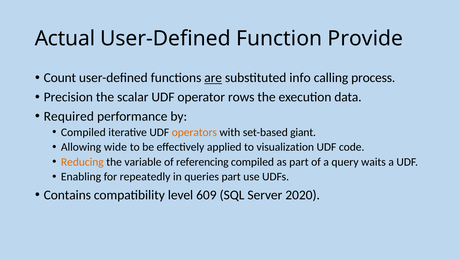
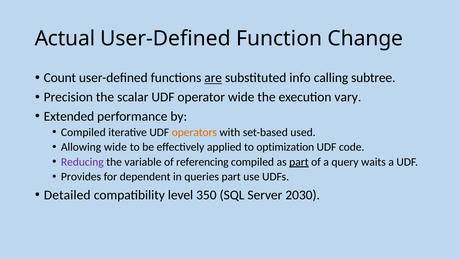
Provide: Provide -> Change
process: process -> subtree
operator rows: rows -> wide
data: data -> vary
Required: Required -> Extended
giant: giant -> used
visualization: visualization -> optimization
Reducing colour: orange -> purple
part at (299, 162) underline: none -> present
Enabling: Enabling -> Provides
repeatedly: repeatedly -> dependent
Contains: Contains -> Detailed
609: 609 -> 350
2020: 2020 -> 2030
